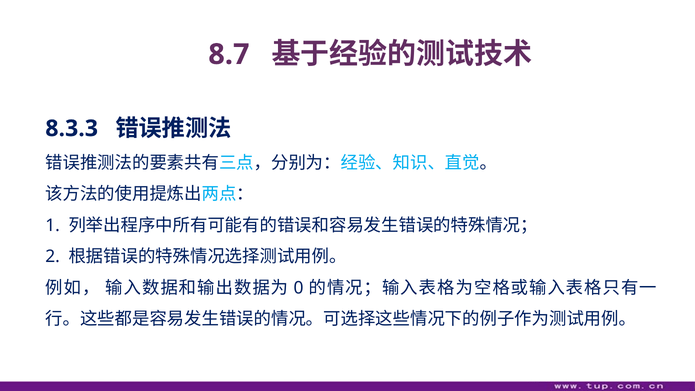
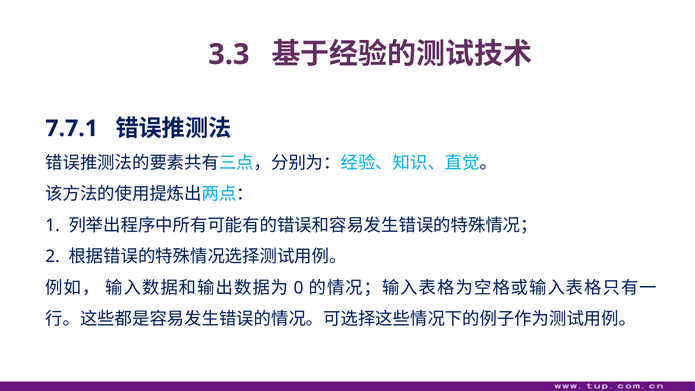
8.7: 8.7 -> 3.3
8.3.3: 8.3.3 -> 7.7.1
